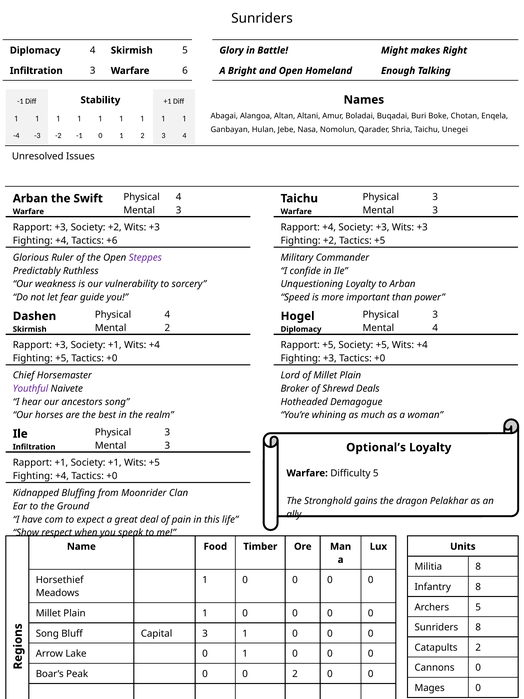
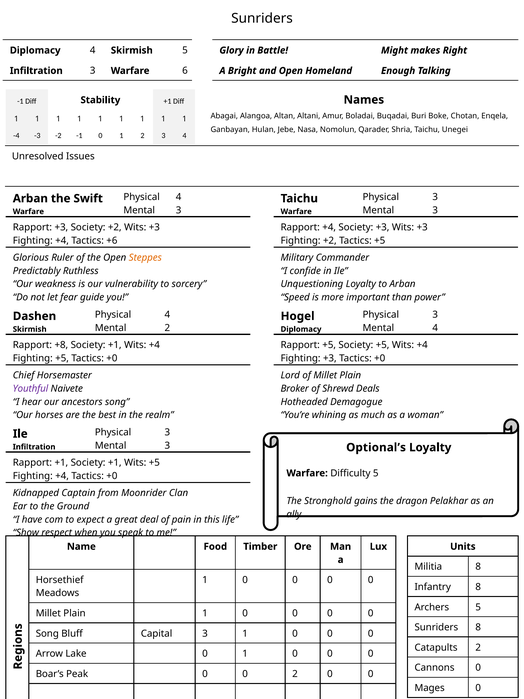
Steppes colour: purple -> orange
+3 at (61, 345): +3 -> +8
Bluffing: Bluffing -> Captain
